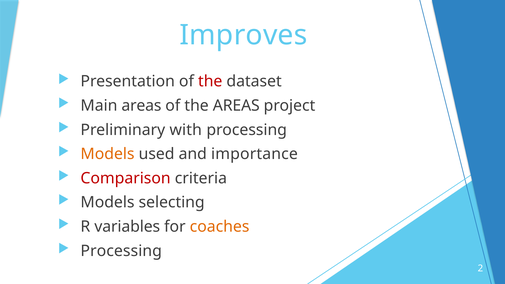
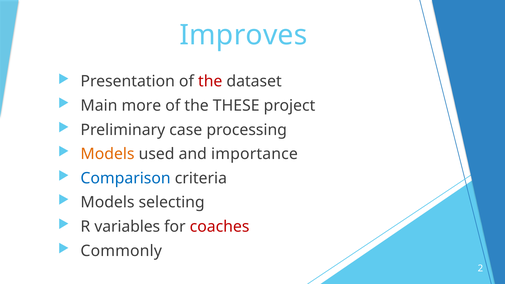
Main areas: areas -> more
the AREAS: AREAS -> THESE
with: with -> case
Comparison colour: red -> blue
coaches colour: orange -> red
Processing at (121, 251): Processing -> Commonly
